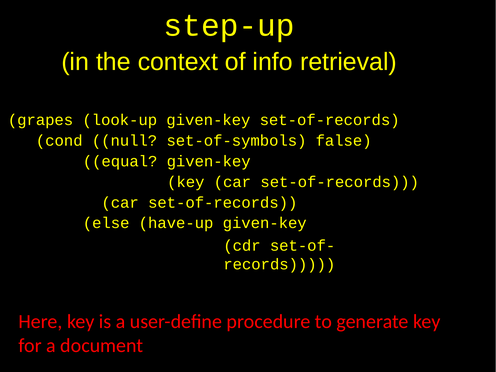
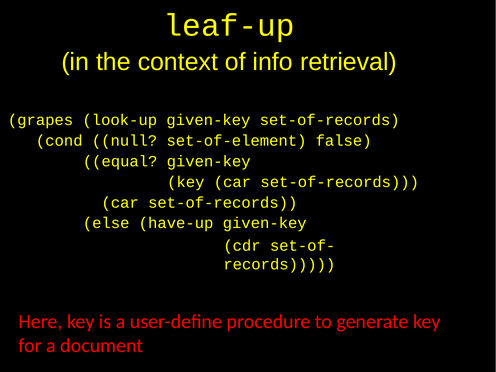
step-up: step-up -> leaf-up
set-of-symbols: set-of-symbols -> set-of-element
